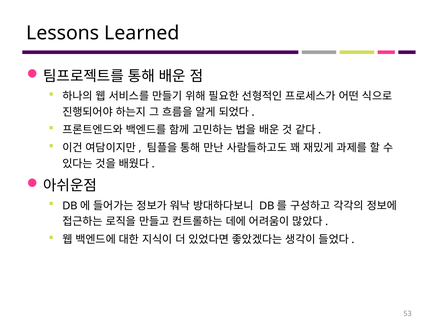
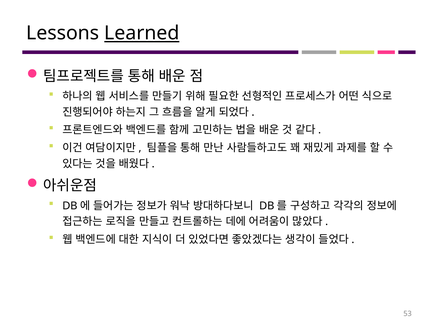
Learned underline: none -> present
